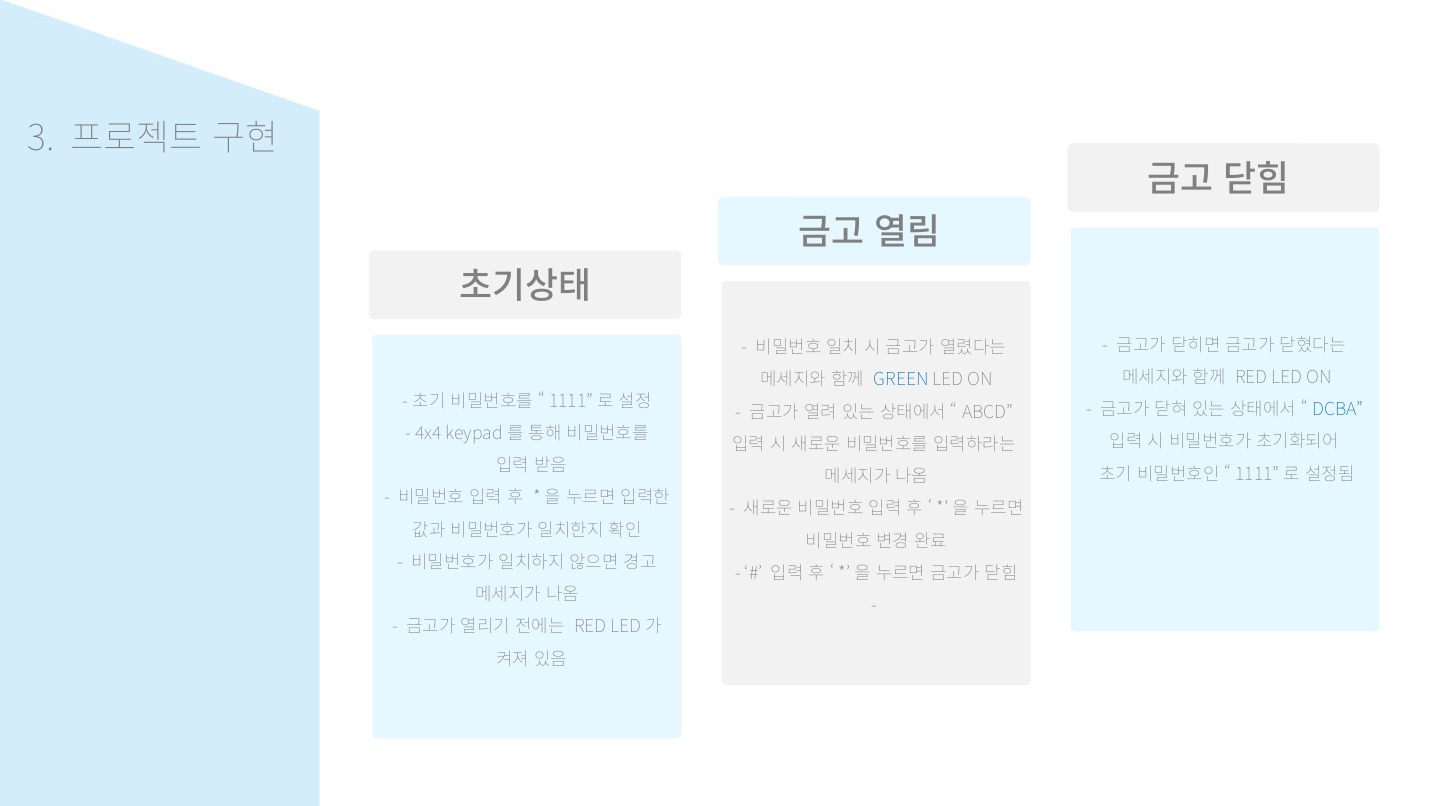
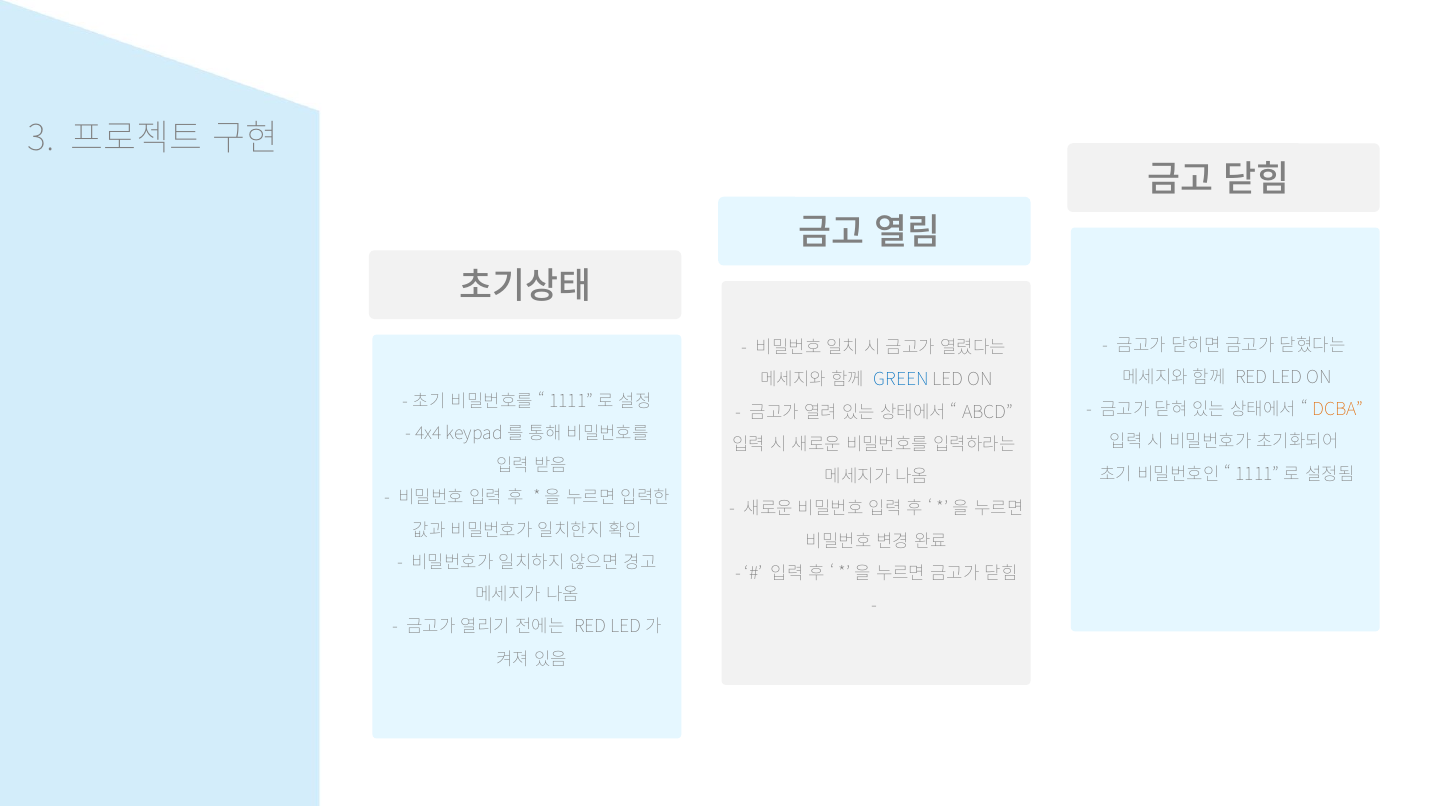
DCBA colour: blue -> orange
